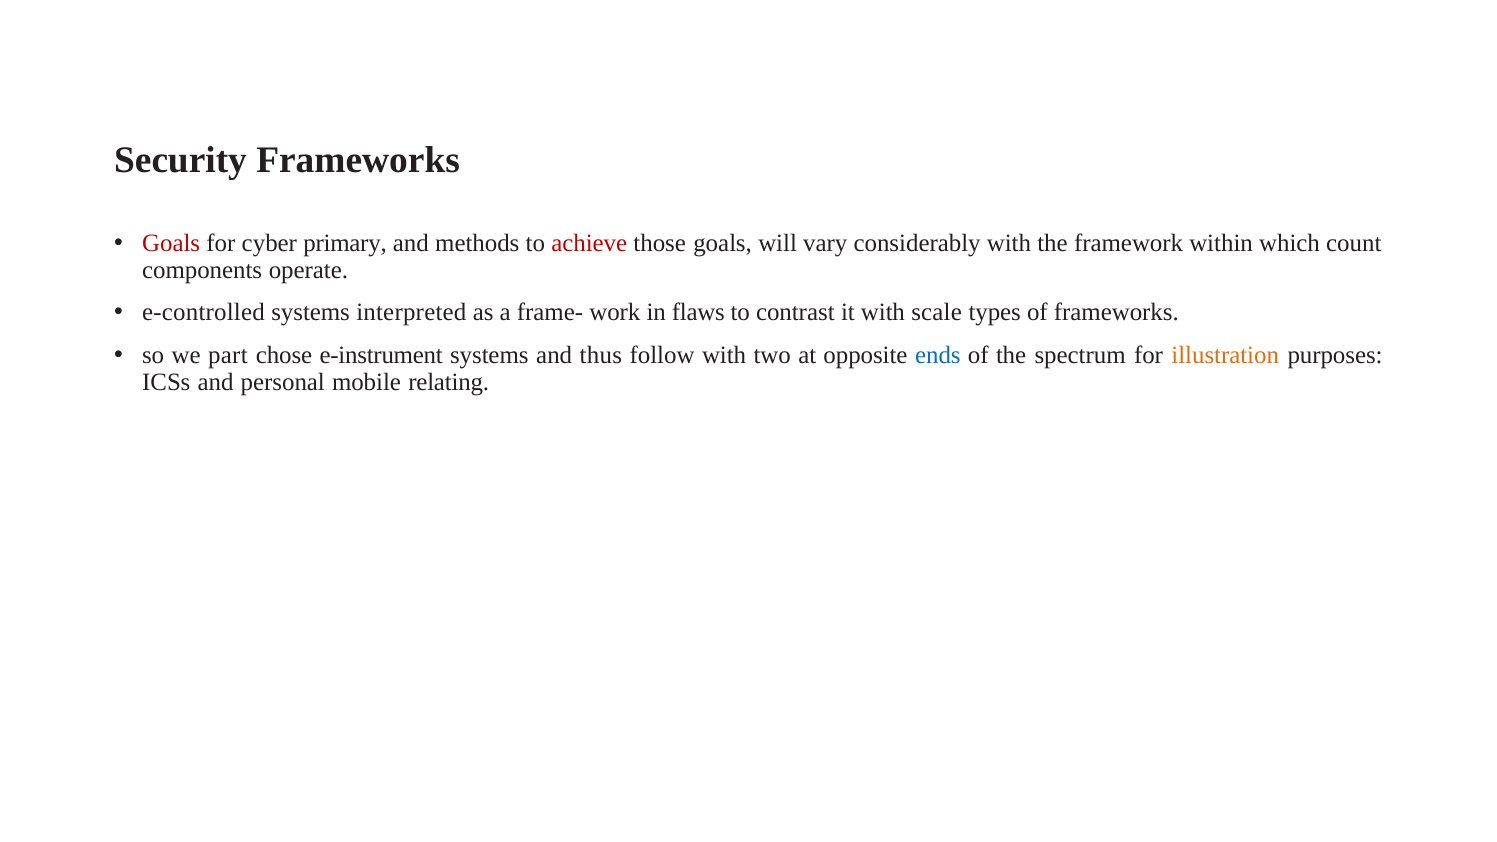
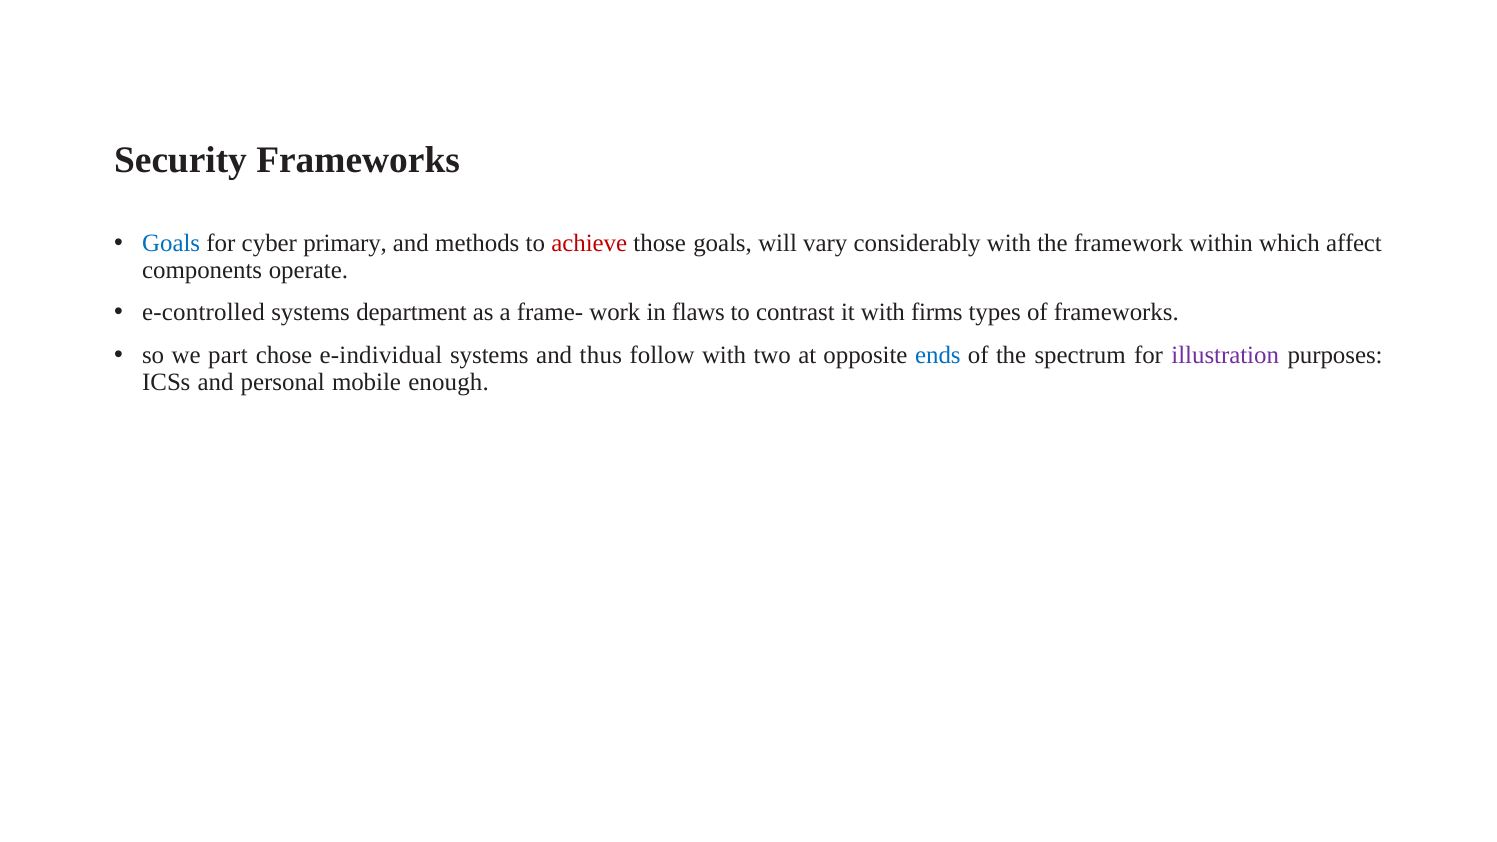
Goals at (171, 243) colour: red -> blue
count: count -> affect
interpreted: interpreted -> department
scale: scale -> firms
e-instrument: e-instrument -> e-individual
illustration colour: orange -> purple
relating: relating -> enough
